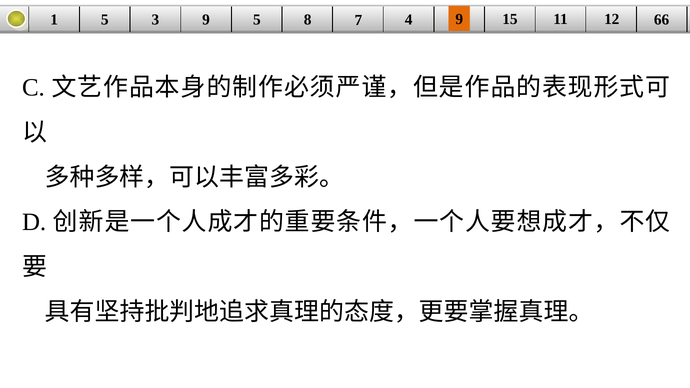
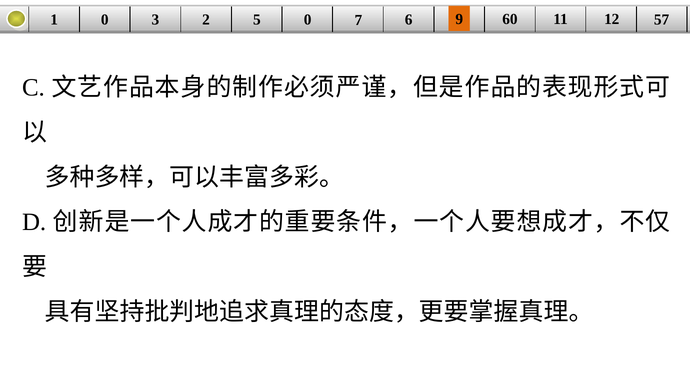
66: 66 -> 57
1 5: 5 -> 0
3 9: 9 -> 2
5 8: 8 -> 0
4: 4 -> 6
15: 15 -> 60
